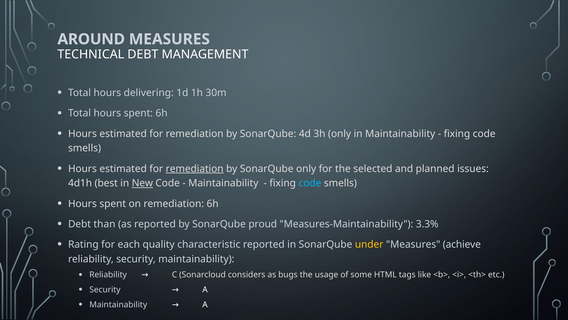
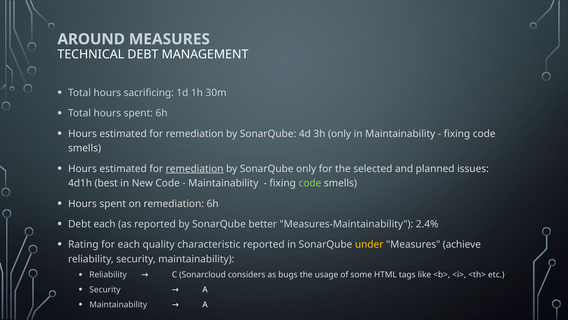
delivering: delivering -> sacrificing
New underline: present -> none
code at (310, 183) colour: light blue -> light green
Debt than: than -> each
proud: proud -> better
3.3%: 3.3% -> 2.4%
